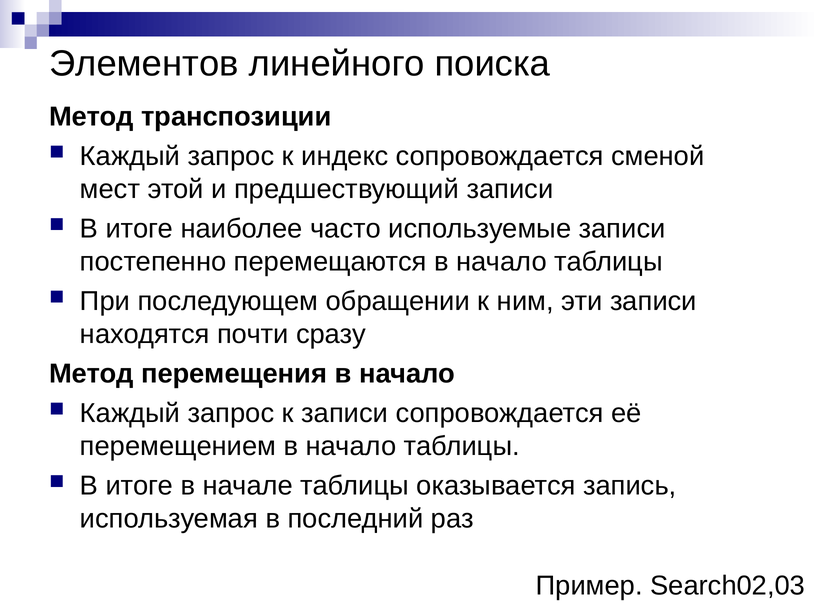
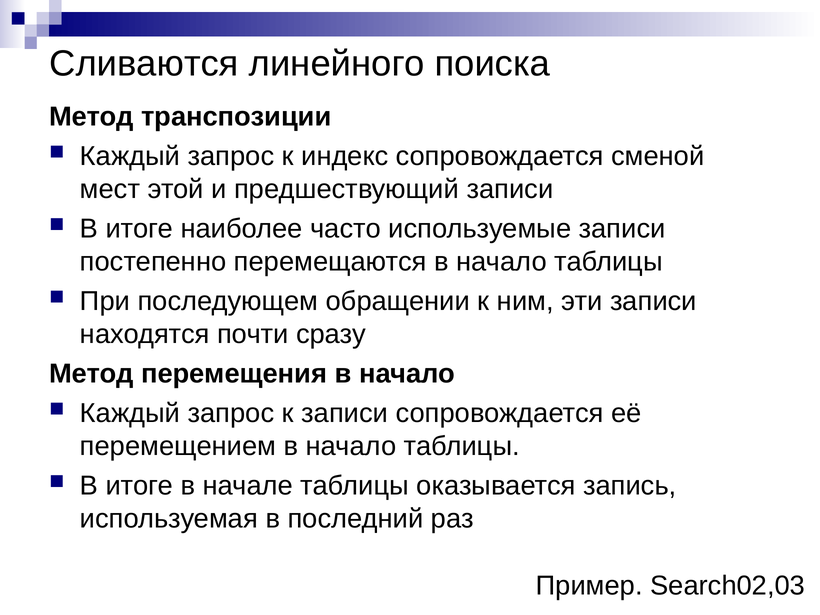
Элементов: Элементов -> Сливаются
